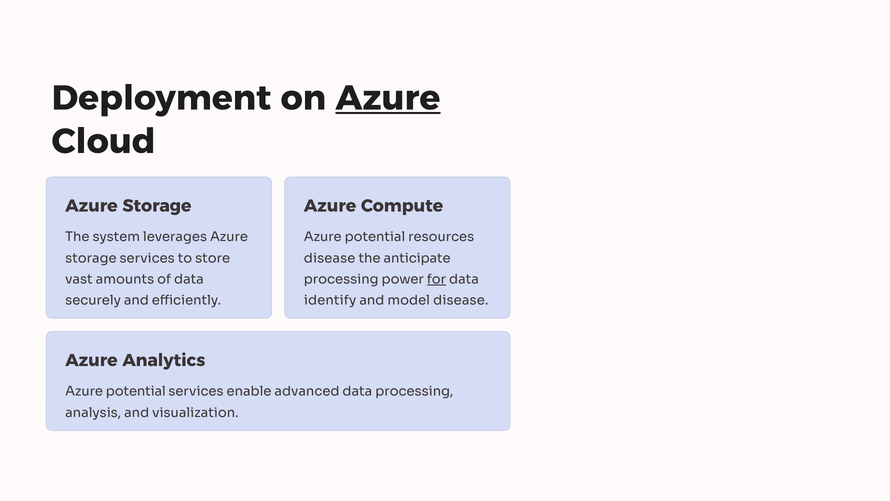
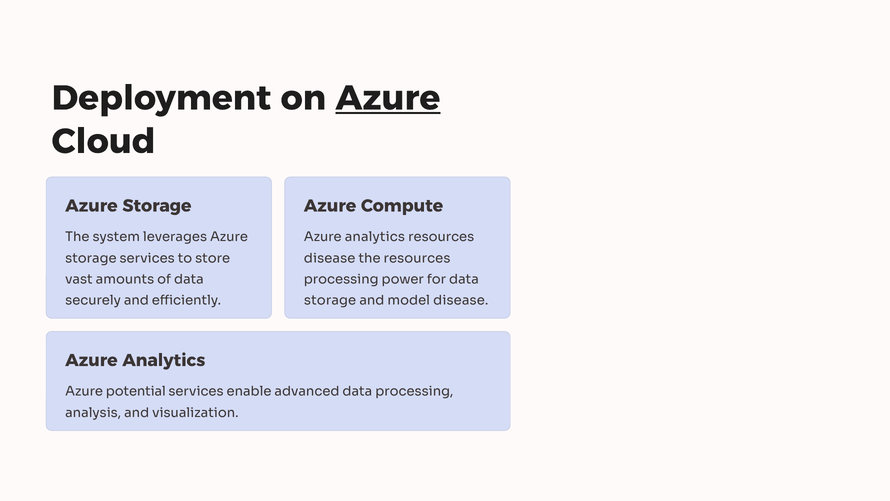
potential at (375, 237): potential -> analytics
the anticipate: anticipate -> resources
for underline: present -> none
identify at (330, 300): identify -> storage
